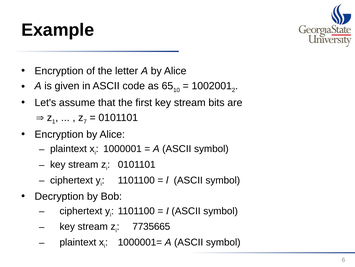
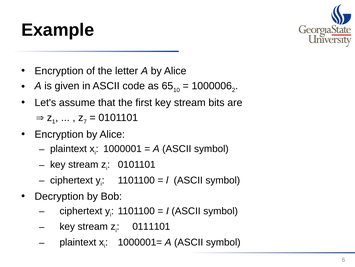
1002001: 1002001 -> 1000006
7735665: 7735665 -> 0111101
